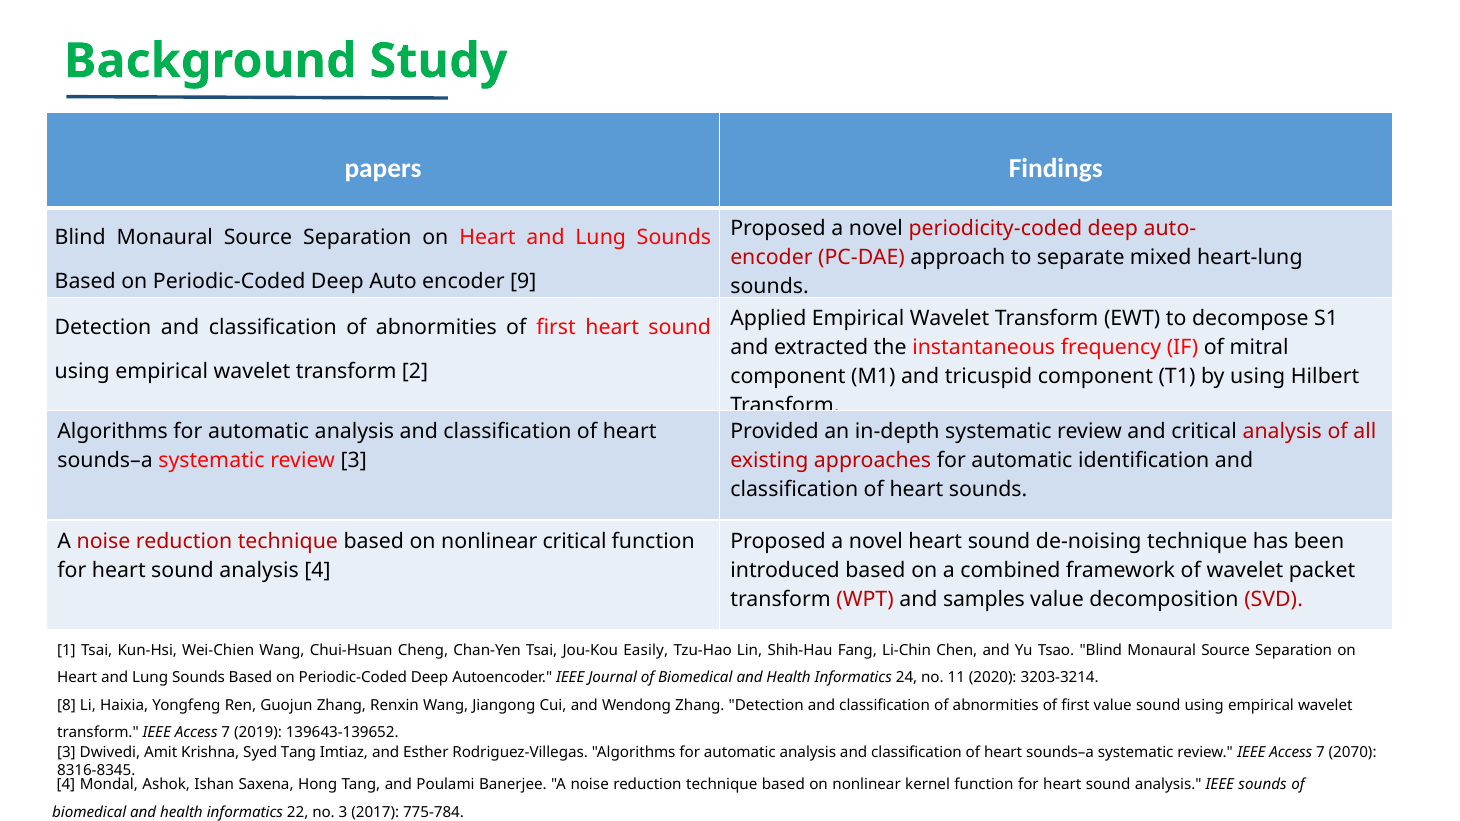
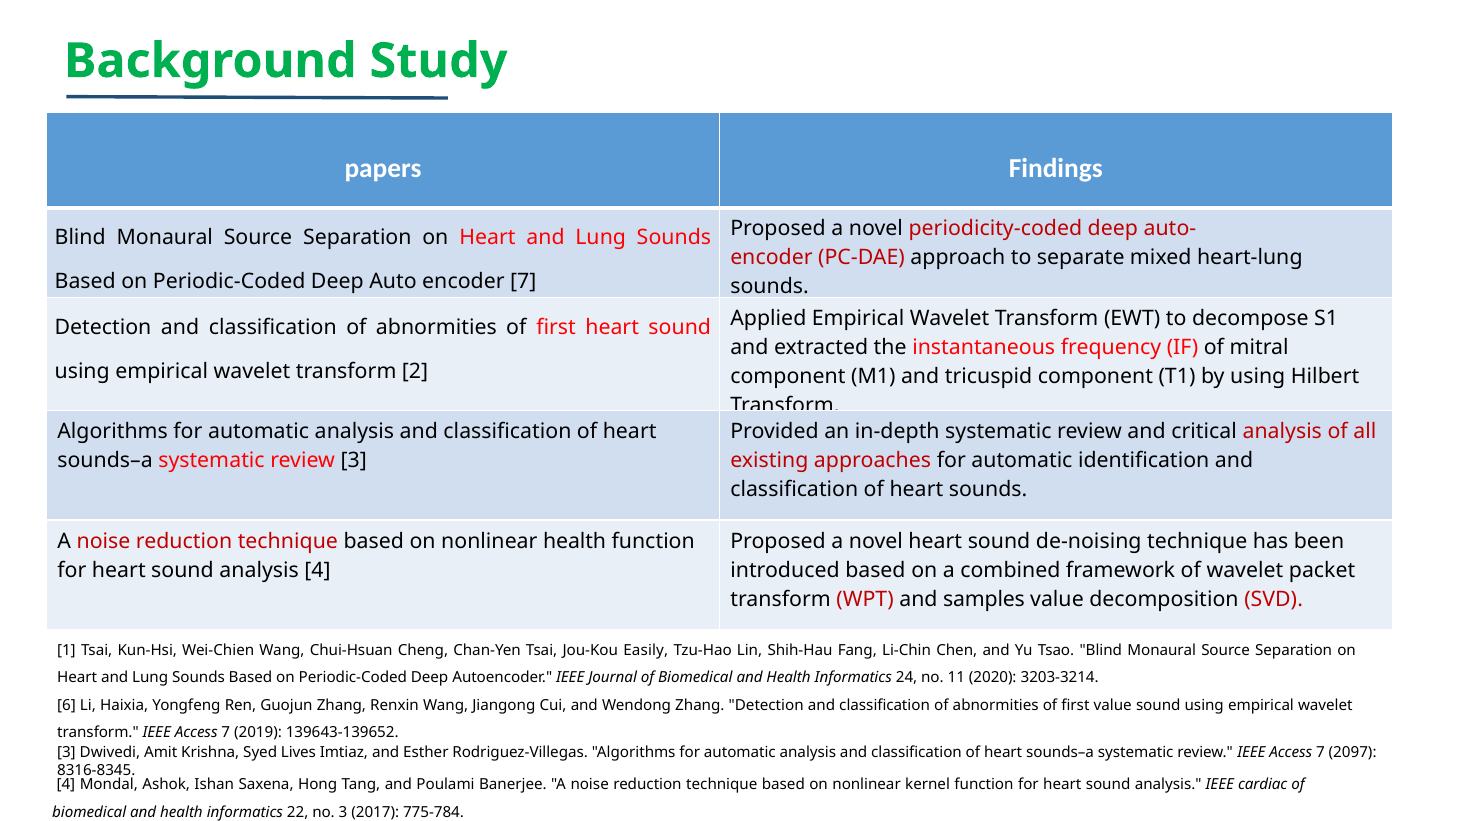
encoder 9: 9 -> 7
nonlinear critical: critical -> health
8: 8 -> 6
Syed Tang: Tang -> Lives
2070: 2070 -> 2097
IEEE sounds: sounds -> cardiac
